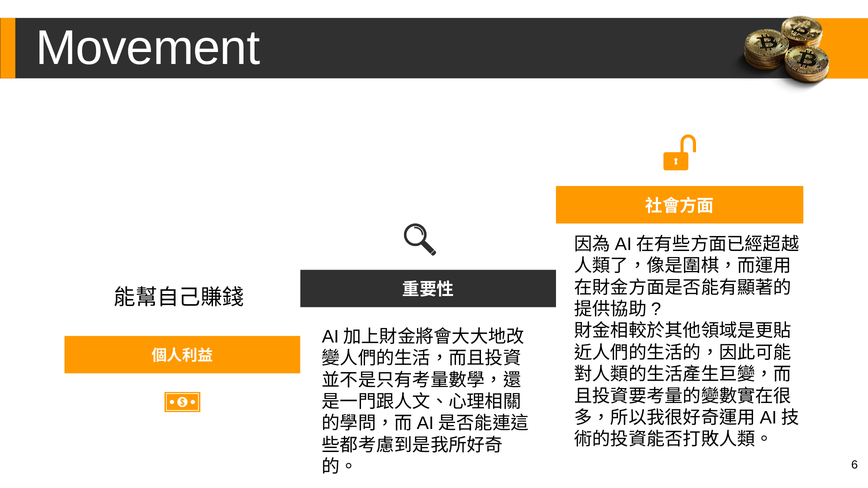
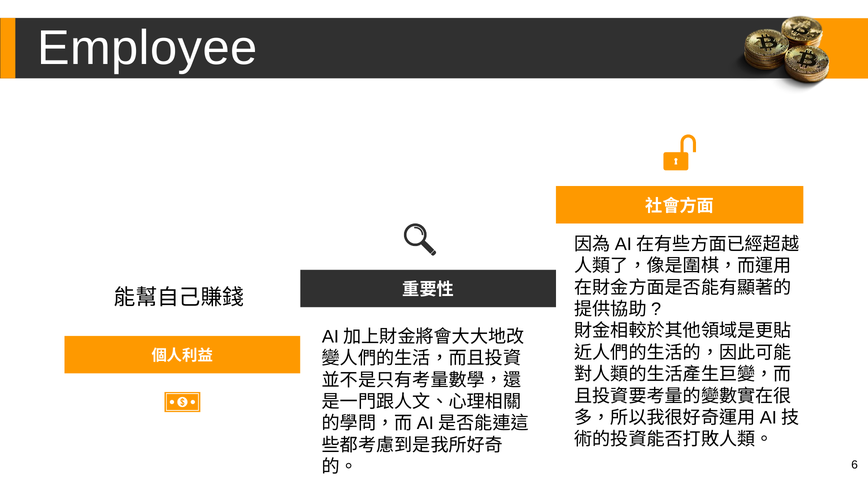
Movement: Movement -> Employee
